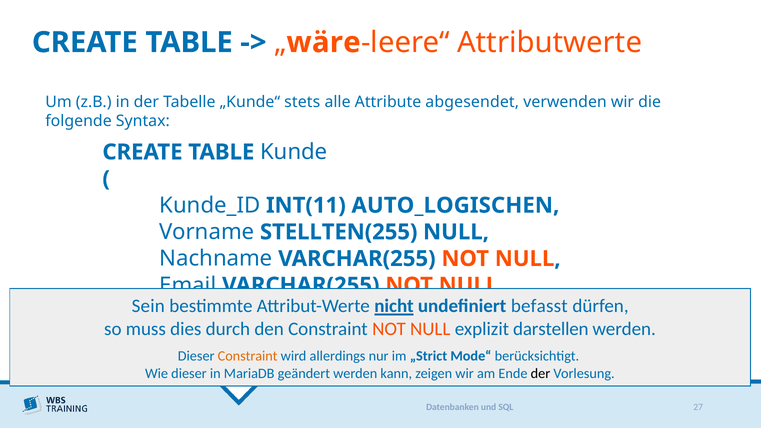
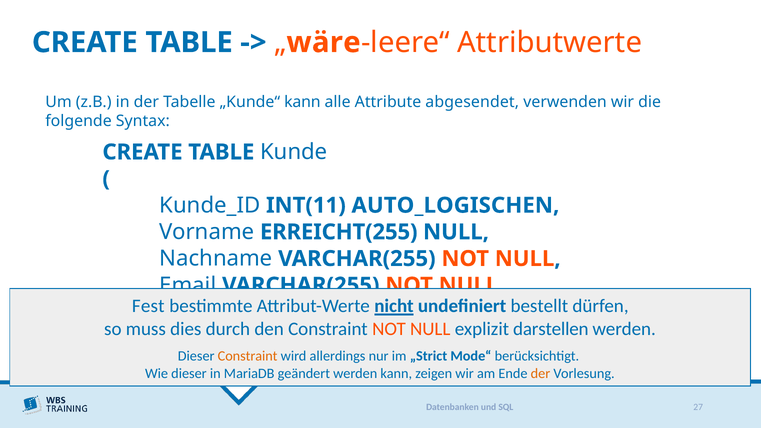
„Kunde“ stets: stets -> kann
STELLTEN(255: STELLTEN(255 -> ERREICHT(255
Sein: Sein -> Fest
befasst: befasst -> bestellt
der at (540, 373) colour: black -> orange
